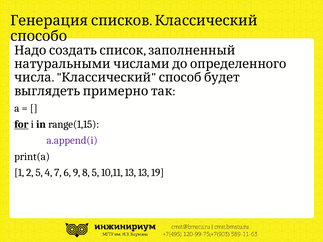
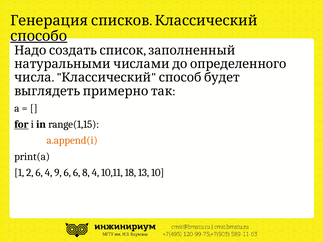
способо underline: none -> present
a.append(i colour: purple -> orange
2 5: 5 -> 6
7: 7 -> 9
6 9: 9 -> 6
8 5: 5 -> 4
10,11 13: 13 -> 18
19: 19 -> 10
